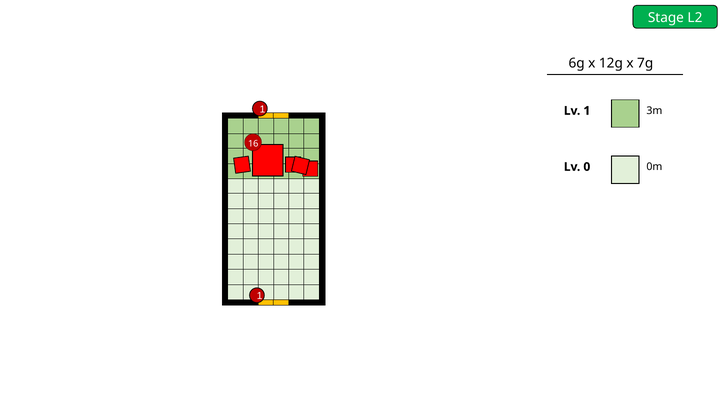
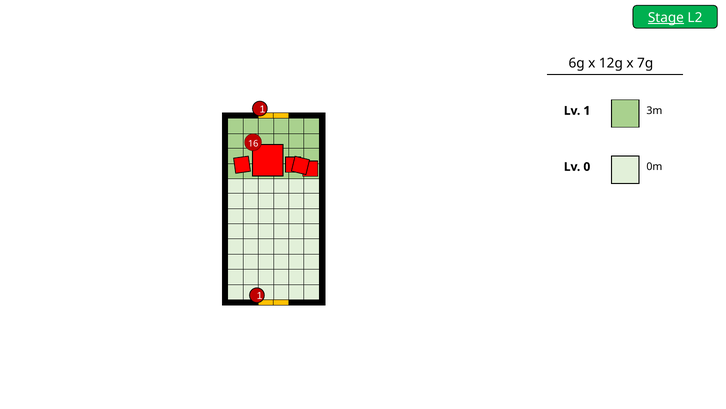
Stage underline: none -> present
